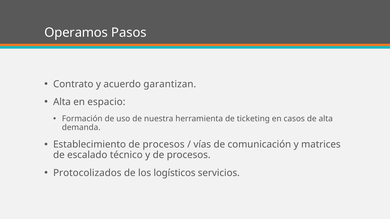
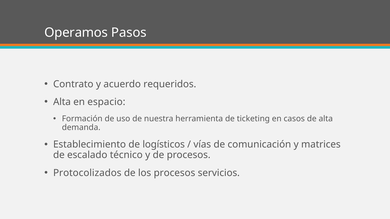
garantizan: garantizan -> requeridos
Establecimiento de procesos: procesos -> logísticos
los logísticos: logísticos -> procesos
